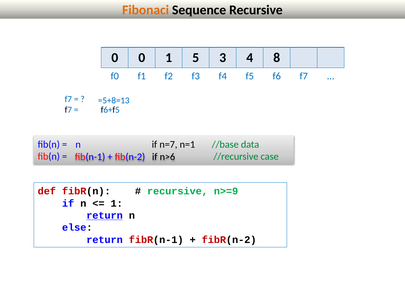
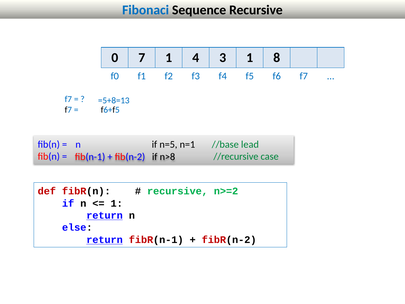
Fibonaci colour: orange -> blue
0 0: 0 -> 7
5: 5 -> 4
3 4: 4 -> 1
data: data -> lead
n=7: n=7 -> n=5
n>6: n>6 -> n>8
n>=9: n>=9 -> n>=2
return at (105, 240) underline: none -> present
